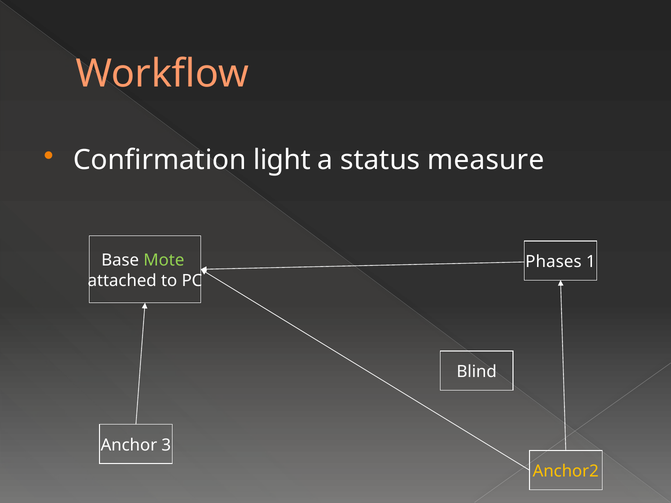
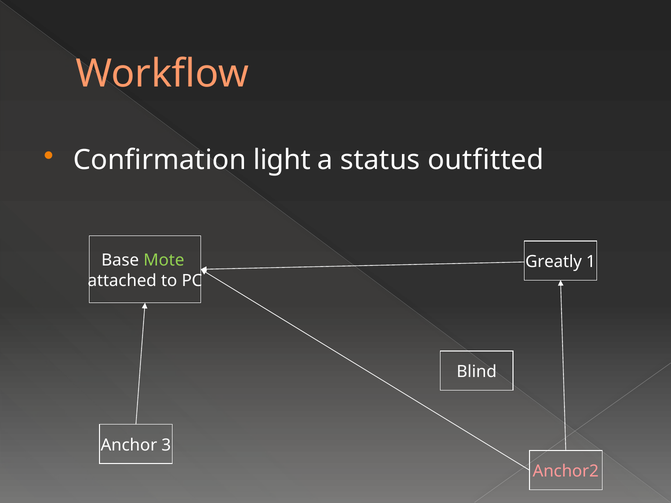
measure: measure -> outfitted
Phases: Phases -> Greatly
Anchor2 colour: yellow -> pink
